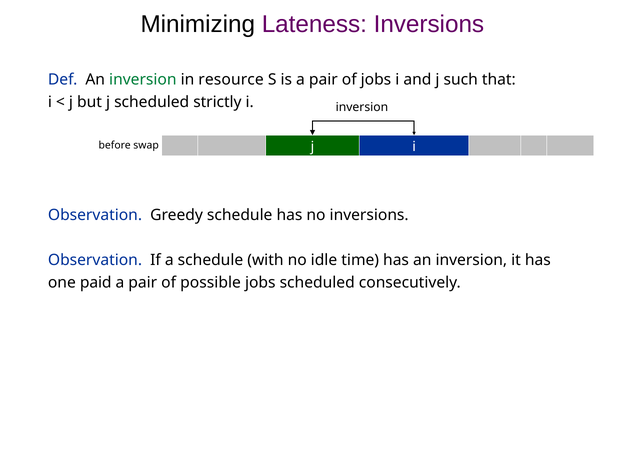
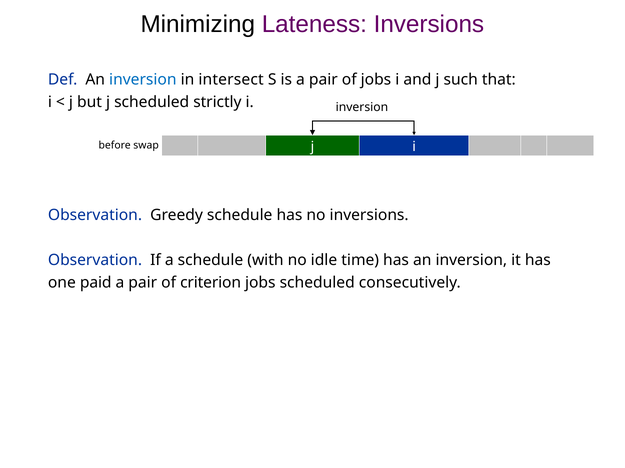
inversion at (143, 80) colour: green -> blue
resource: resource -> intersect
possible: possible -> criterion
